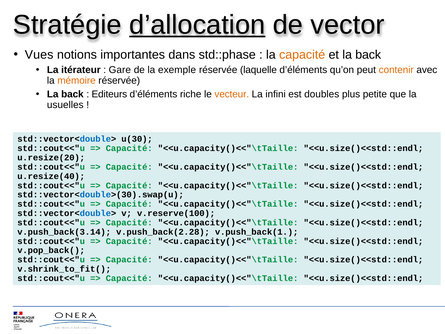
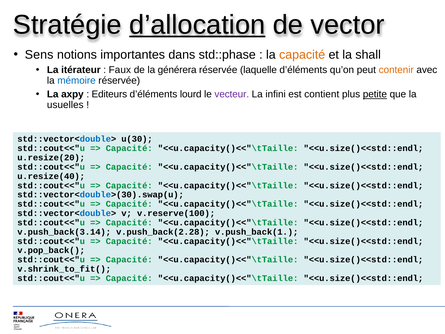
Vues: Vues -> Sens
et la back: back -> shall
Gare: Gare -> Faux
exemple: exemple -> générera
mémoire colour: orange -> blue
back at (72, 94): back -> axpy
riche: riche -> lourd
vecteur colour: orange -> purple
doubles: doubles -> contient
petite underline: none -> present
